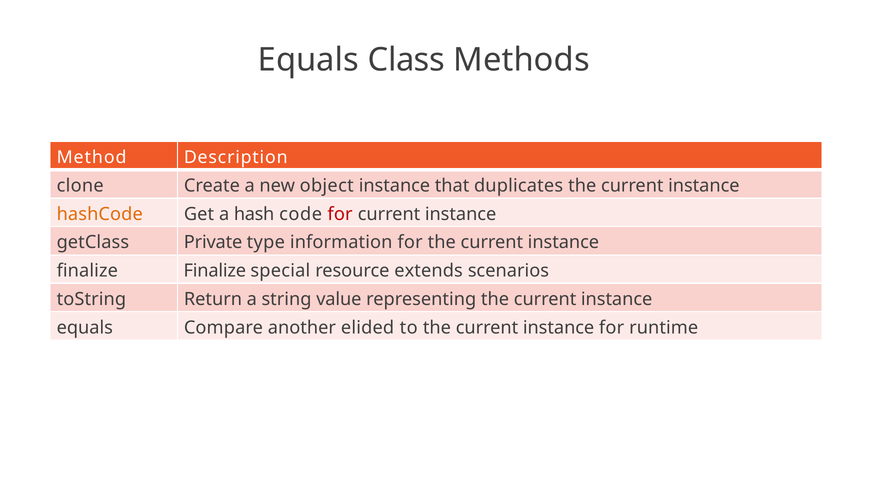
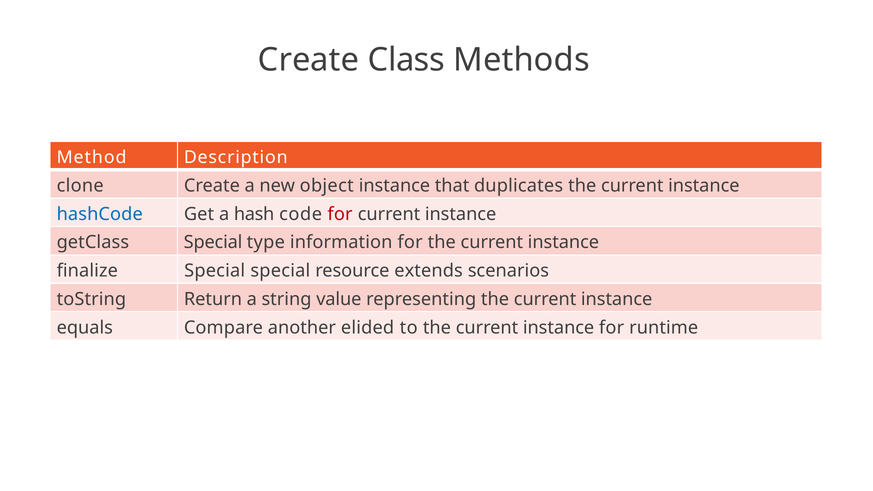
Equals at (308, 60): Equals -> Create
hashCode colour: orange -> blue
getClass Private: Private -> Special
finalize Finalize: Finalize -> Special
